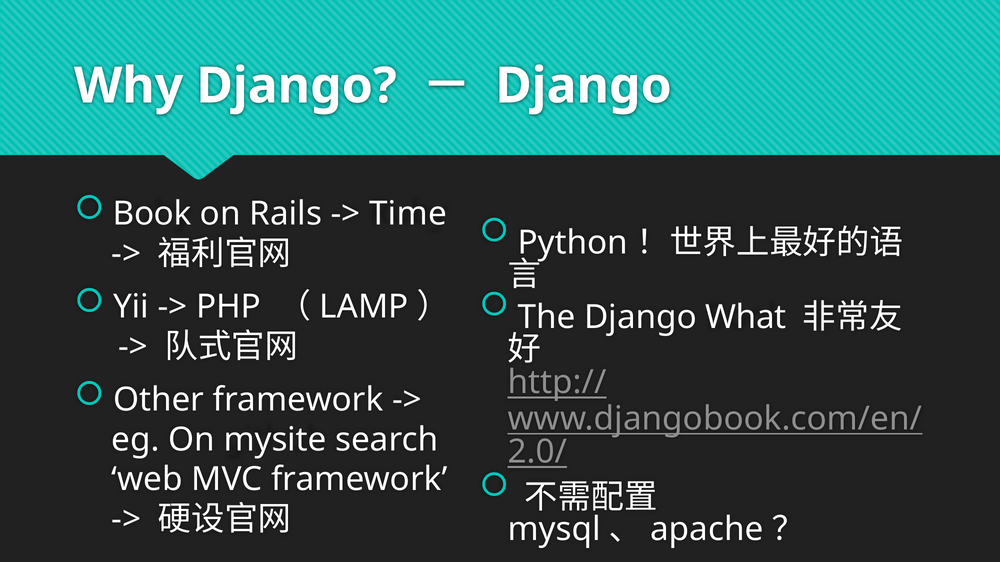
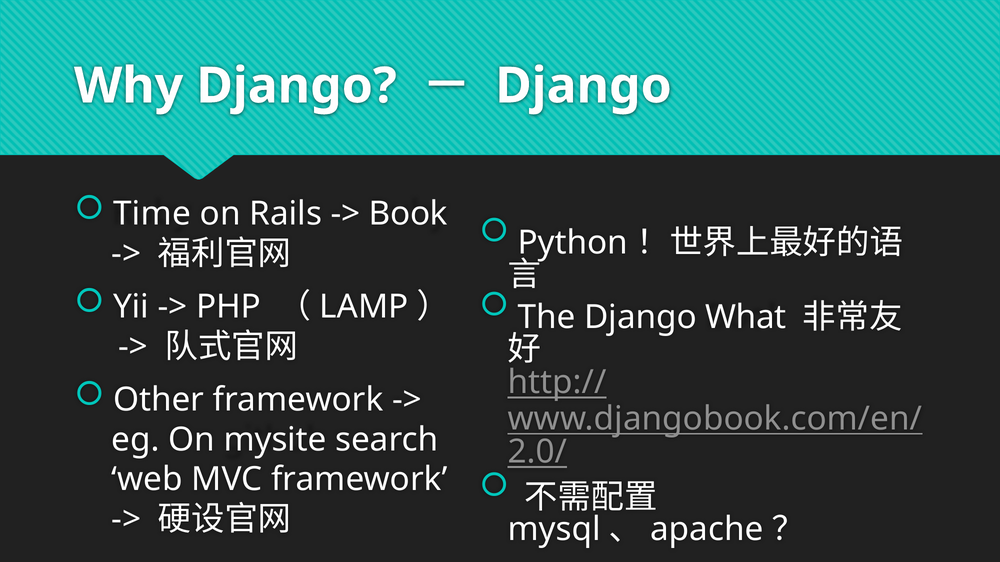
Book: Book -> Time
Time: Time -> Book
